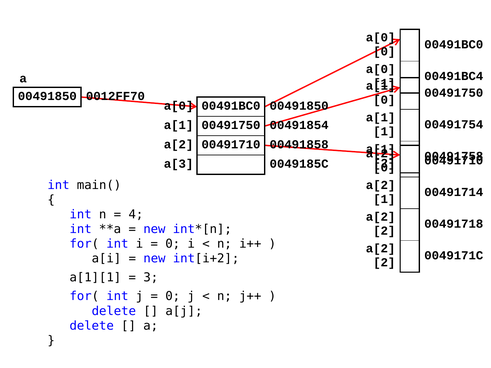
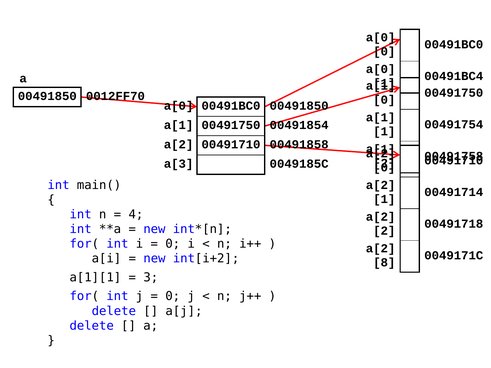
2 at (384, 263): 2 -> 8
